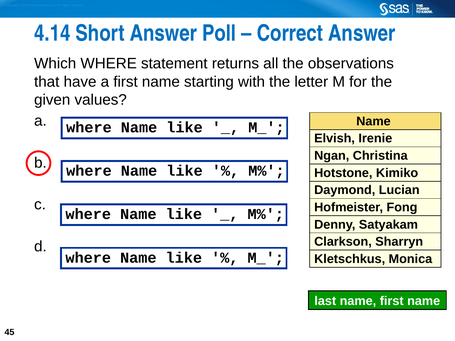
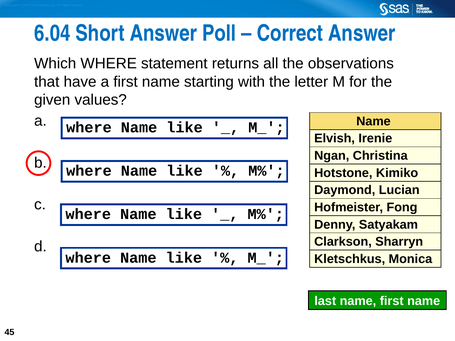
4.14: 4.14 -> 6.04
